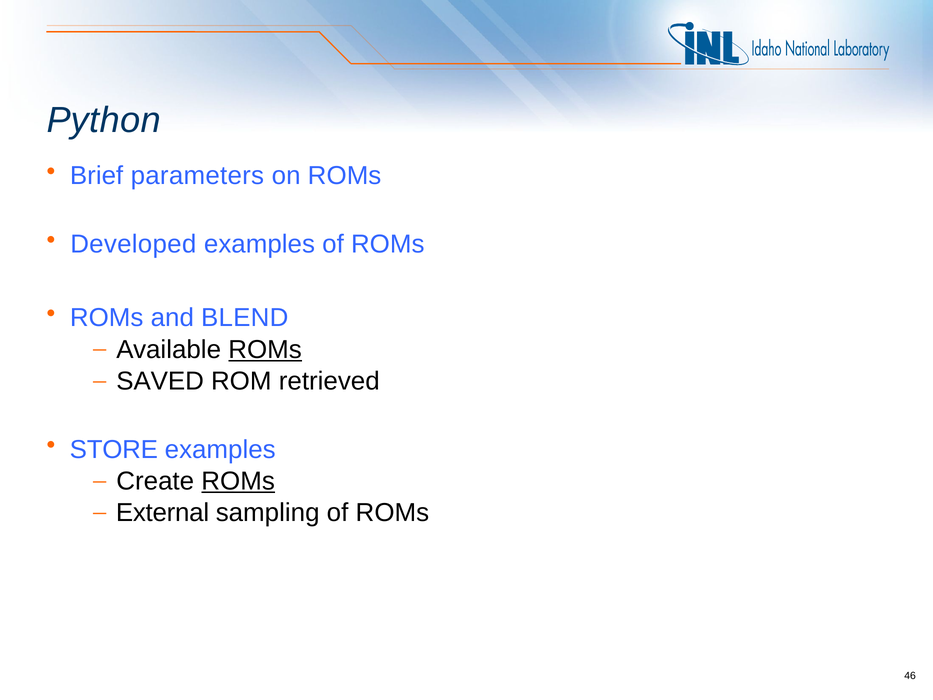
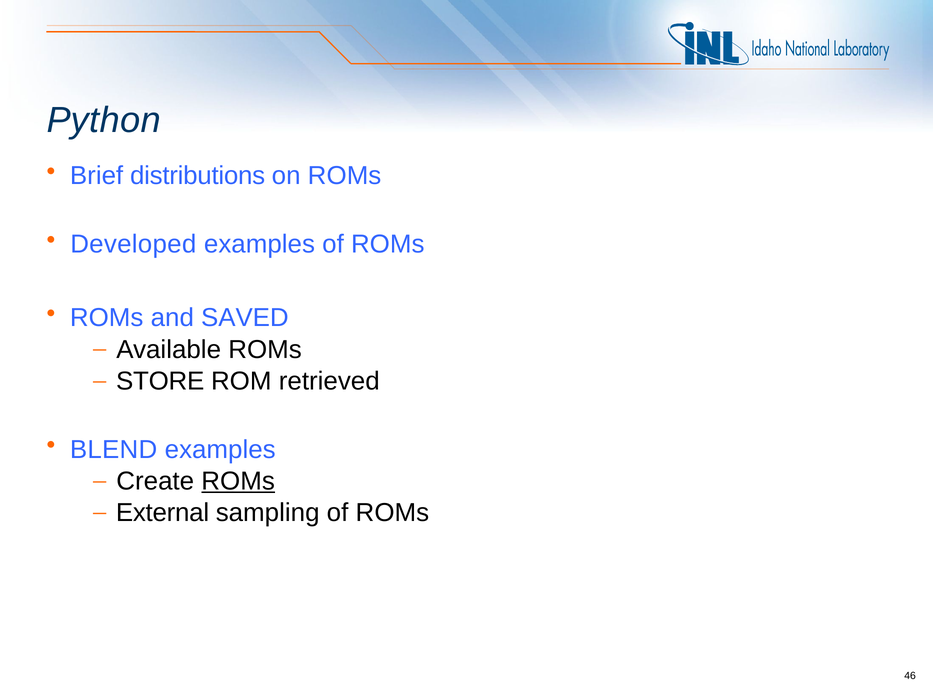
parameters: parameters -> distributions
BLEND: BLEND -> SAVED
ROMs at (265, 349) underline: present -> none
SAVED: SAVED -> STORE
STORE: STORE -> BLEND
